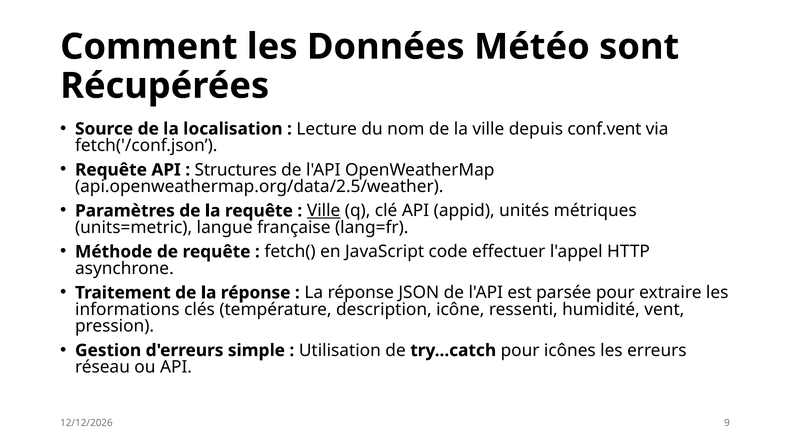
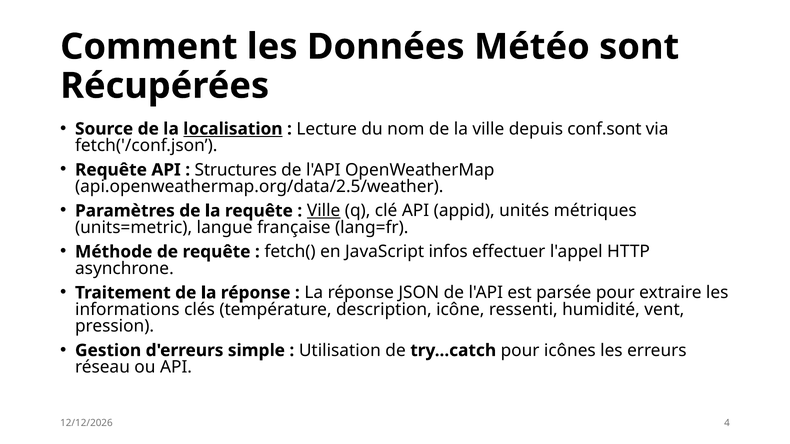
localisation underline: none -> present
conf.vent: conf.vent -> conf.sont
code: code -> infos
9: 9 -> 4
